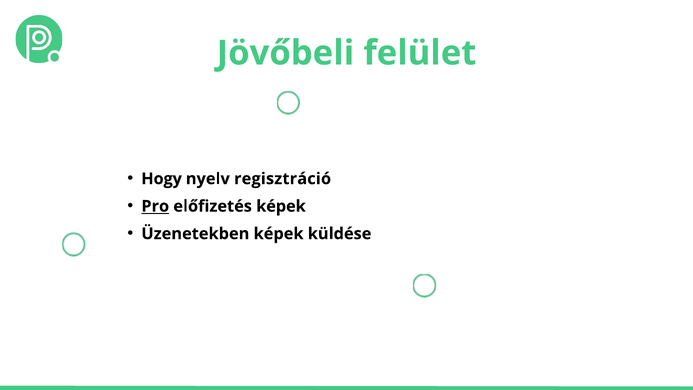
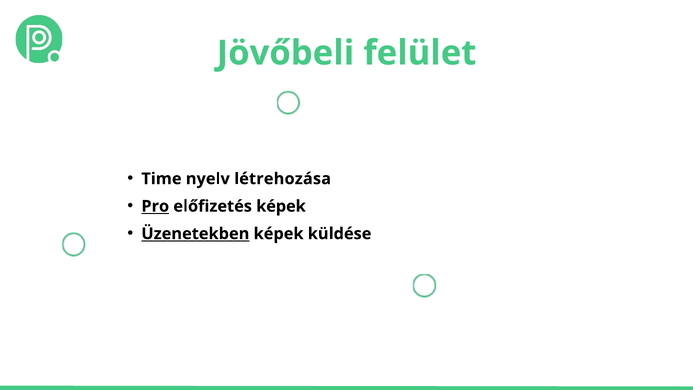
Hogy: Hogy -> Time
regisztráció: regisztráció -> létrehozása
Üzenetekben underline: none -> present
